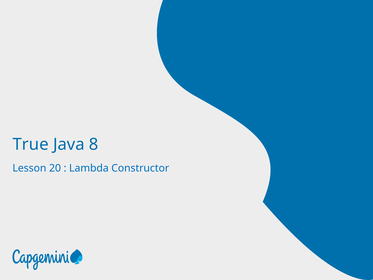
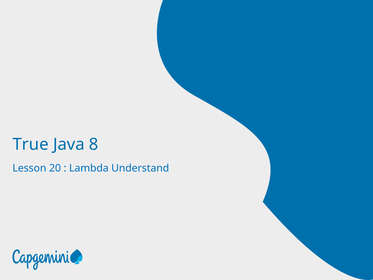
Constructor: Constructor -> Understand
